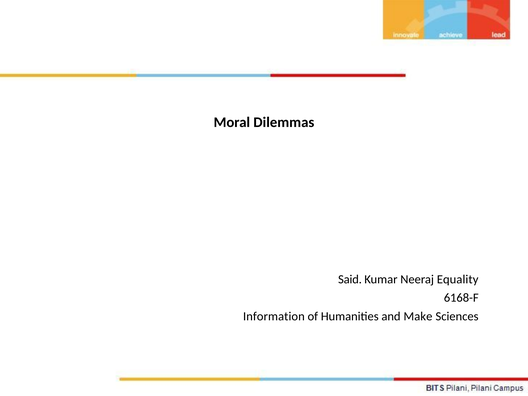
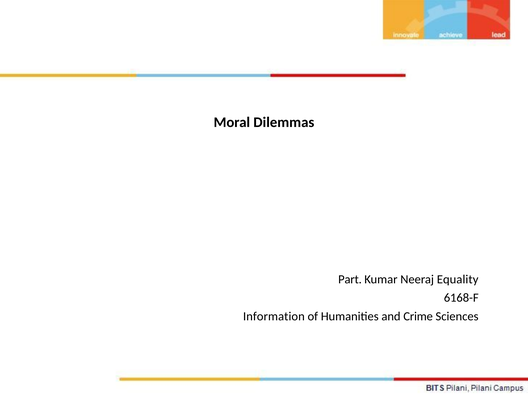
Said: Said -> Part
Make: Make -> Crime
